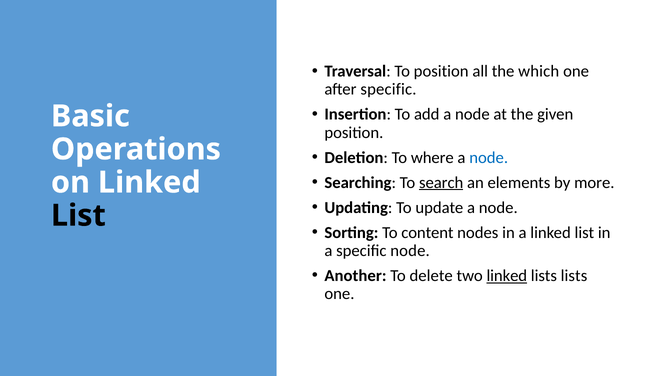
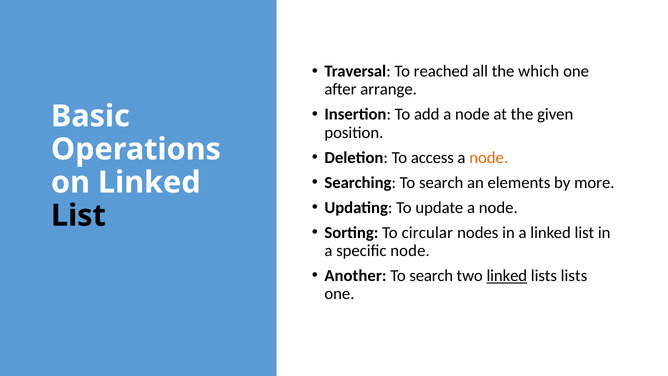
To position: position -> reached
after specific: specific -> arrange
where: where -> access
node at (489, 157) colour: blue -> orange
search at (441, 182) underline: present -> none
content: content -> circular
delete at (431, 275): delete -> search
